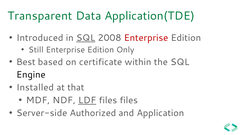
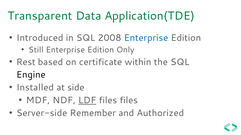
SQL at (86, 38) underline: present -> none
Enterprise at (146, 38) colour: red -> blue
Best: Best -> Rest
that: that -> side
Authorized: Authorized -> Remember
Application: Application -> Authorized
